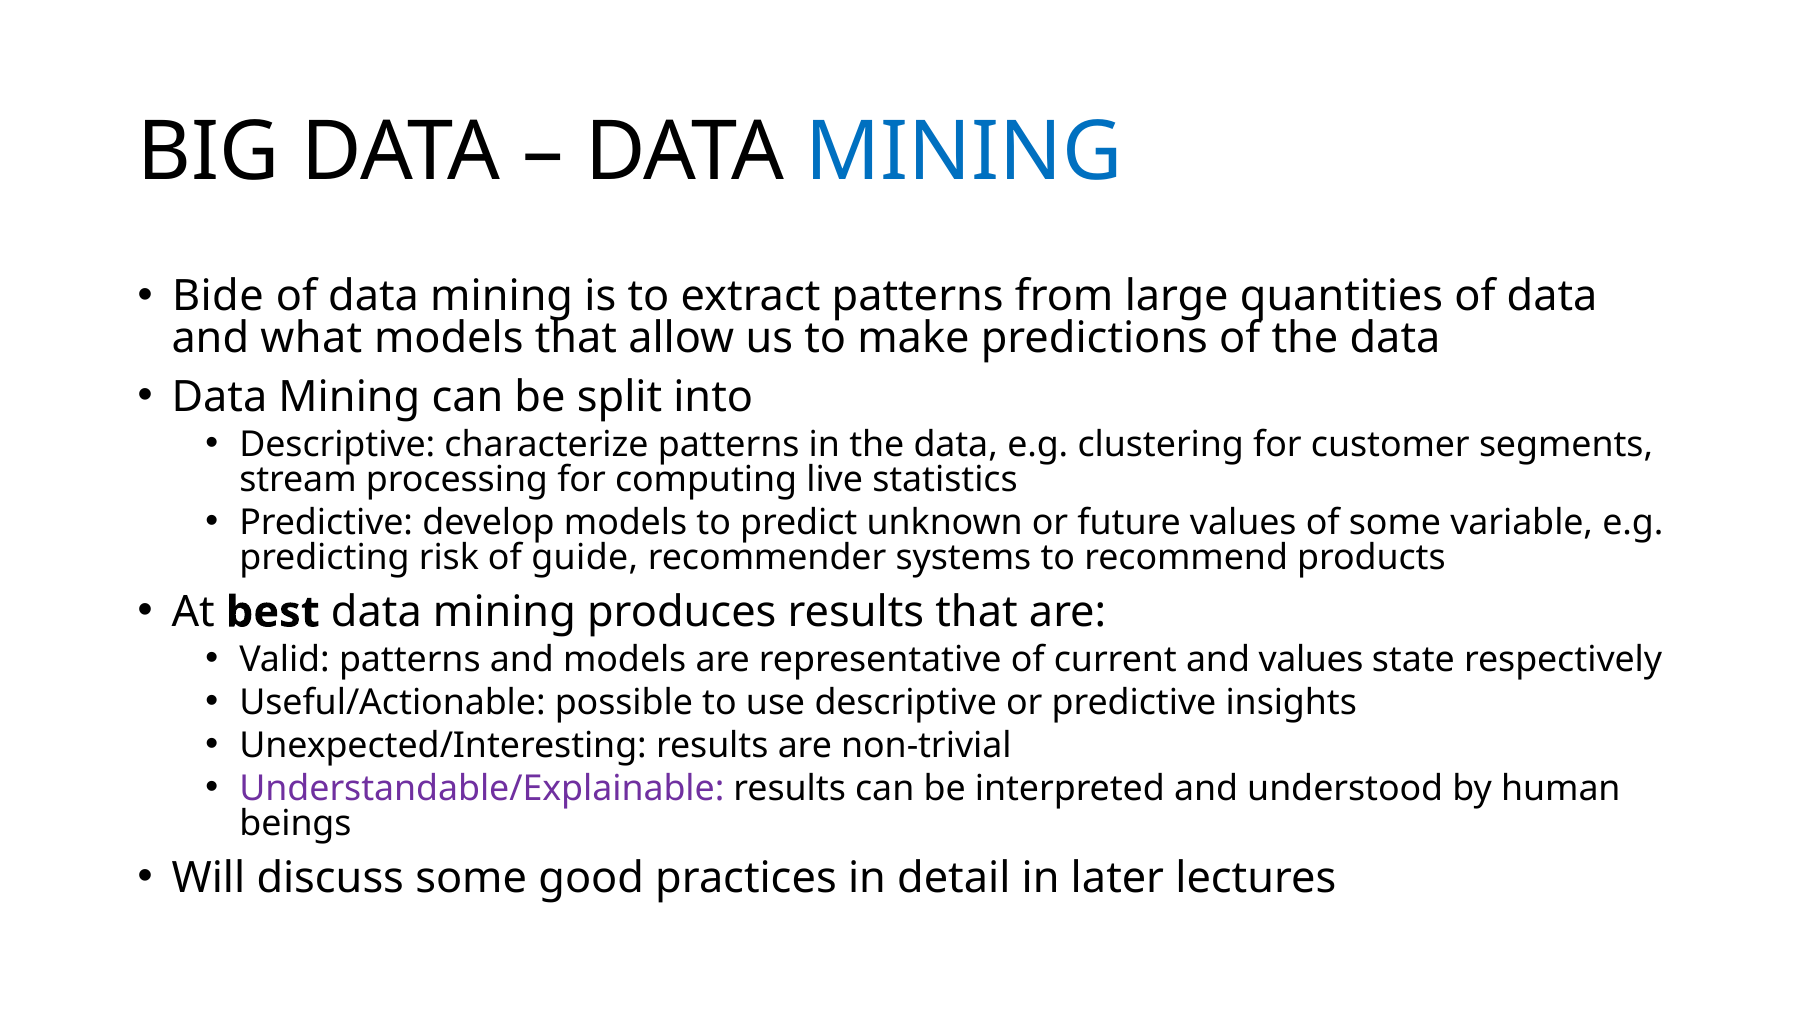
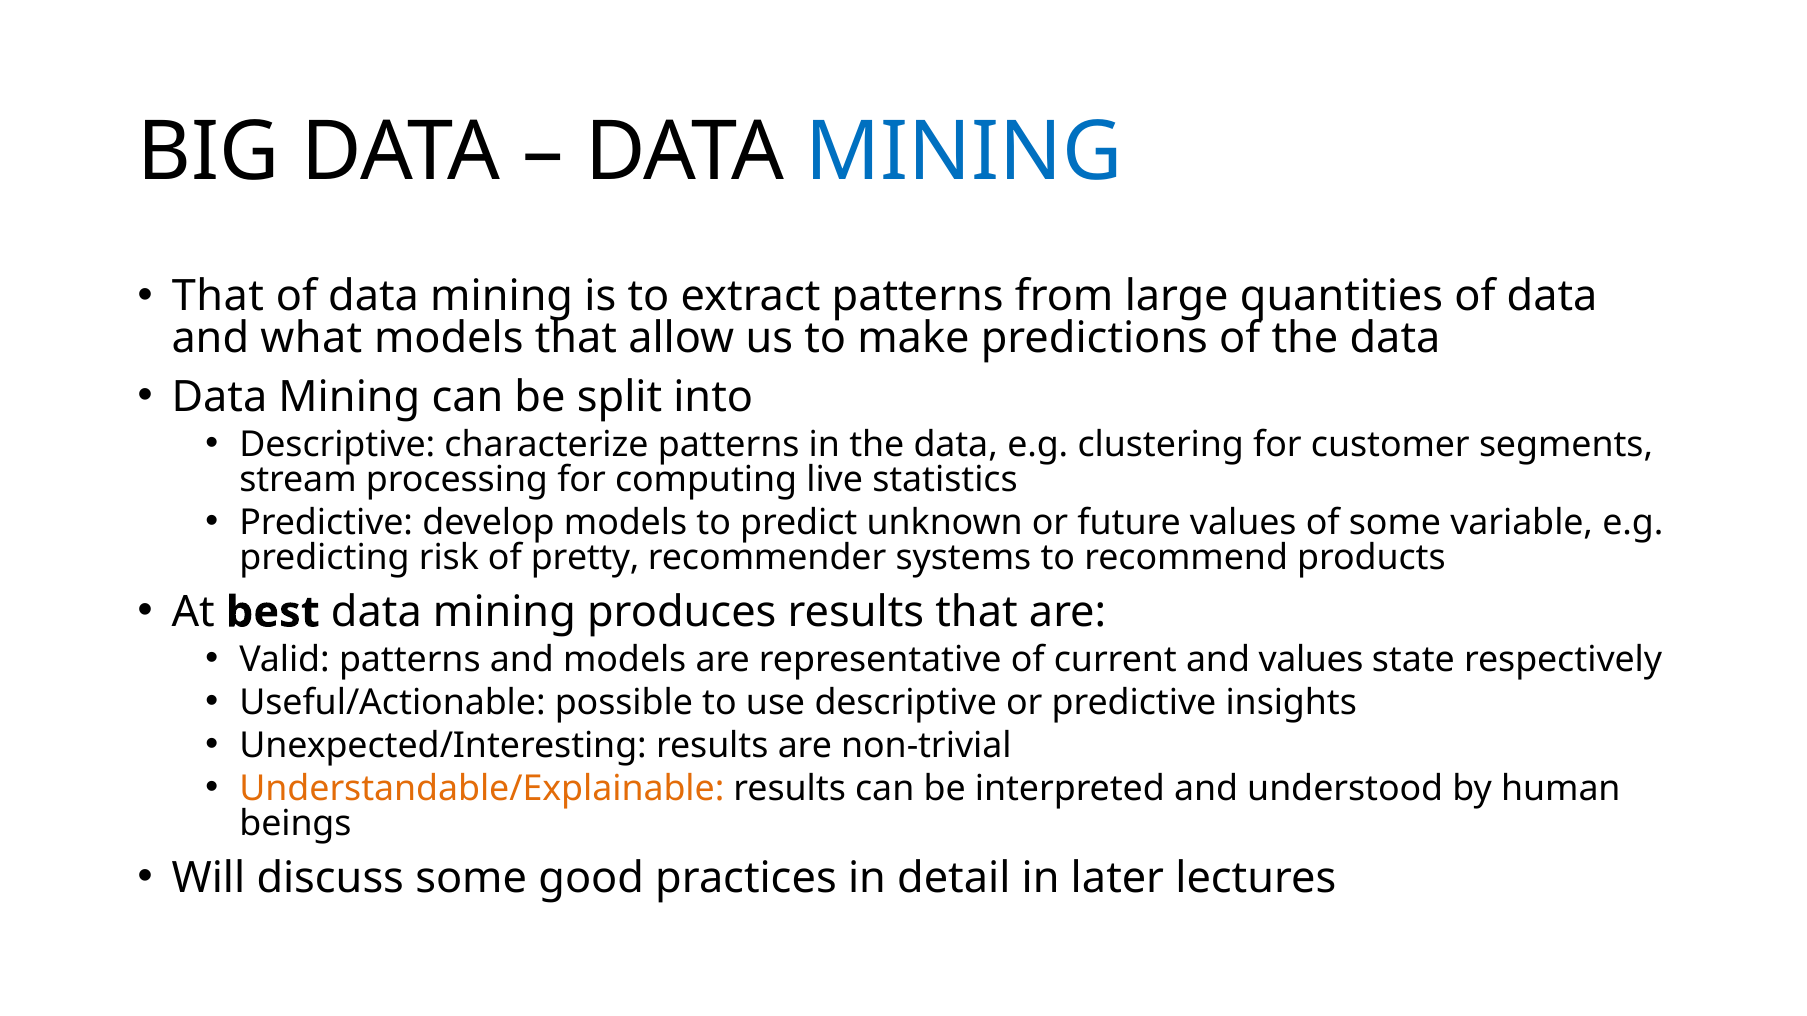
Bide at (218, 297): Bide -> That
guide: guide -> pretty
Understandable/Explainable colour: purple -> orange
